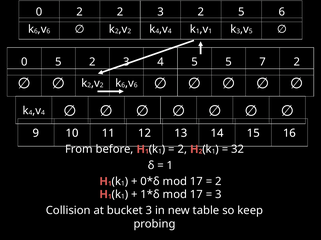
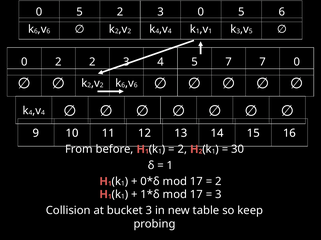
2 at (80, 12): 2 -> 5
3 2: 2 -> 0
0 5: 5 -> 2
5 at (229, 62): 5 -> 7
7 2: 2 -> 0
32: 32 -> 30
